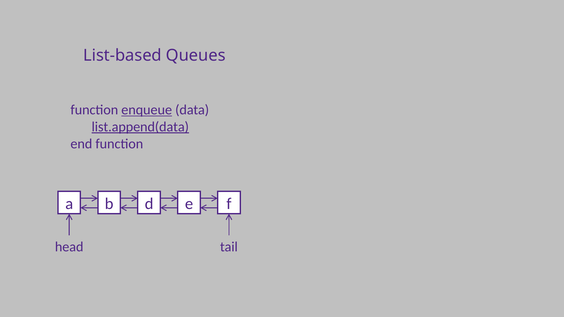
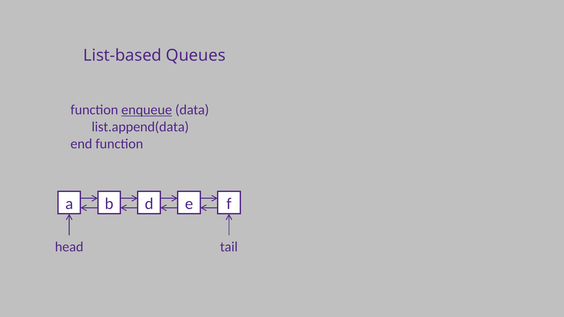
list.append(data underline: present -> none
